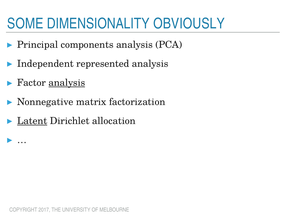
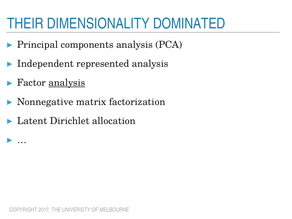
SOME: SOME -> THEIR
OBVIOUSLY: OBVIOUSLY -> DOMINATED
Latent underline: present -> none
